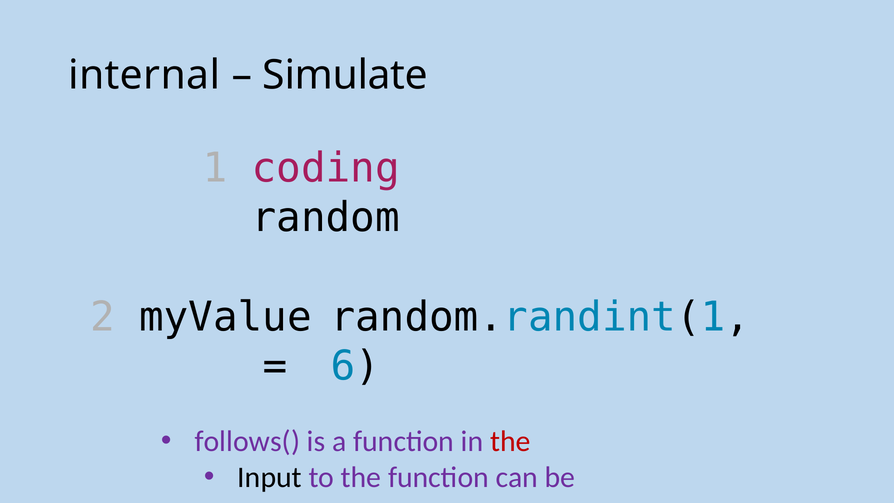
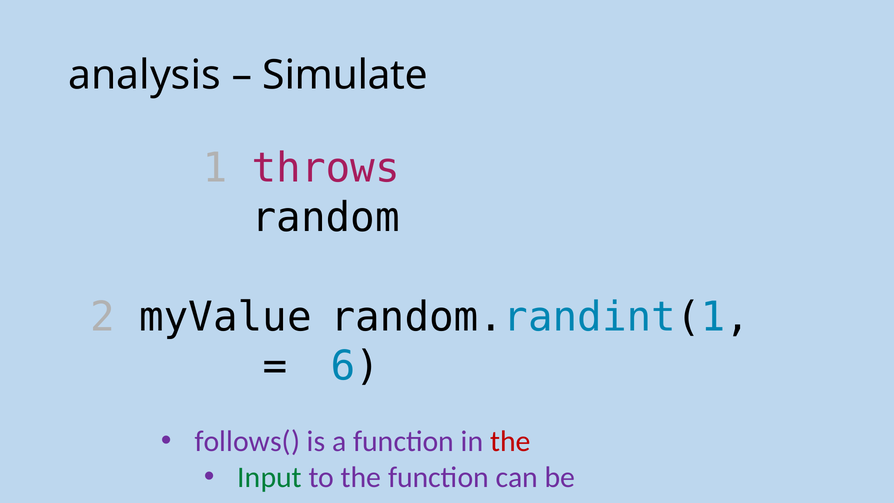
internal: internal -> analysis
coding: coding -> throws
Input colour: black -> green
